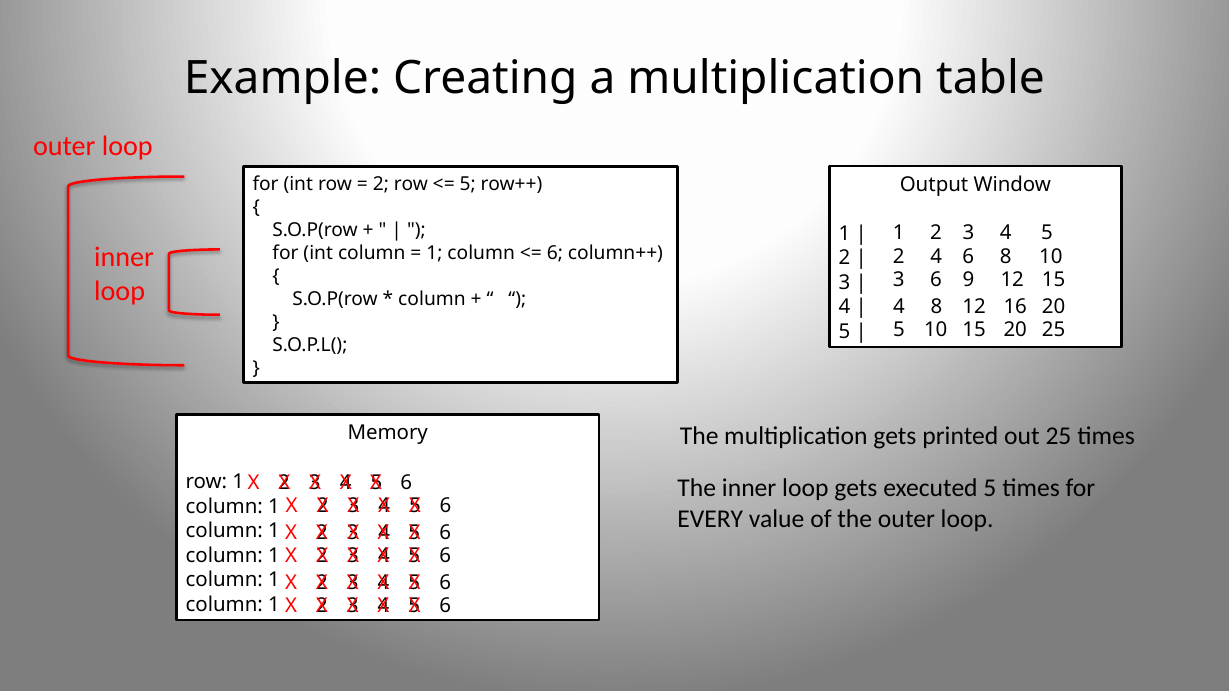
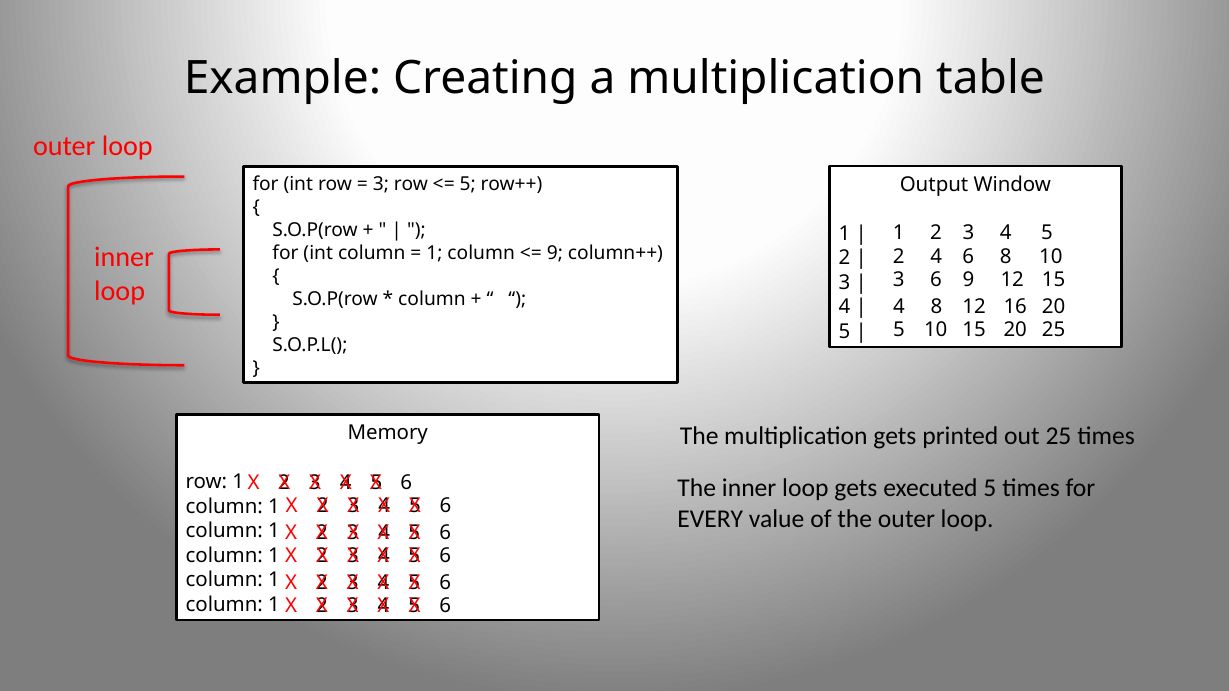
2 at (381, 184): 2 -> 3
6 at (555, 253): 6 -> 9
